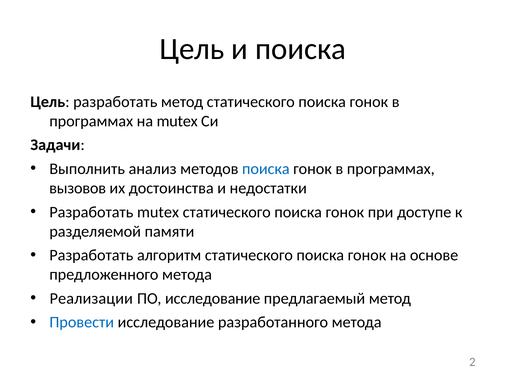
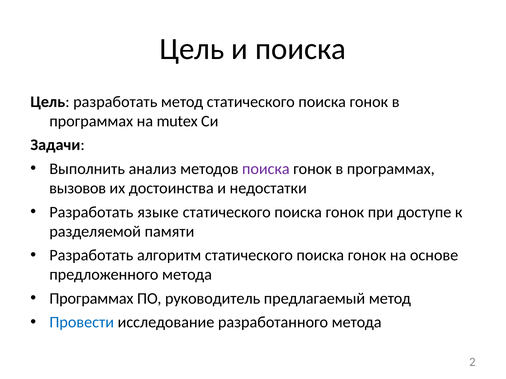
поиска at (266, 169) colour: blue -> purple
Разработать mutex: mutex -> языке
Реализации at (91, 299): Реализации -> Программах
ПО исследование: исследование -> руководитель
